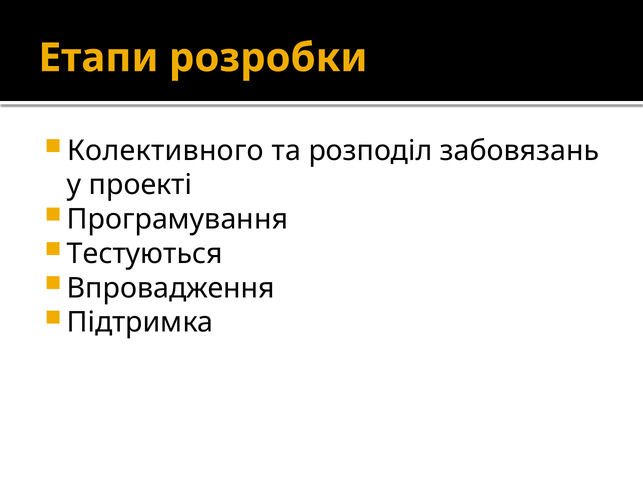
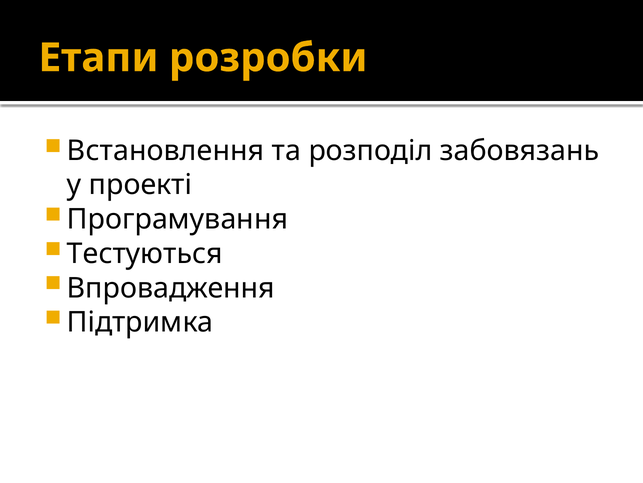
Колективного: Колективного -> Встановлення
